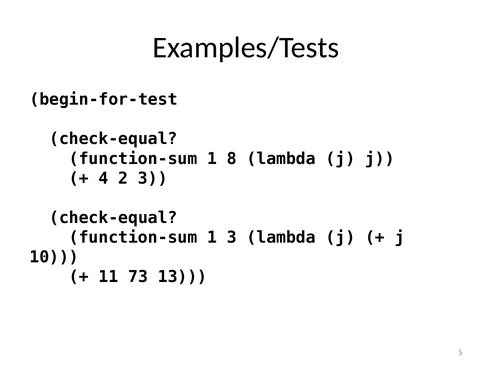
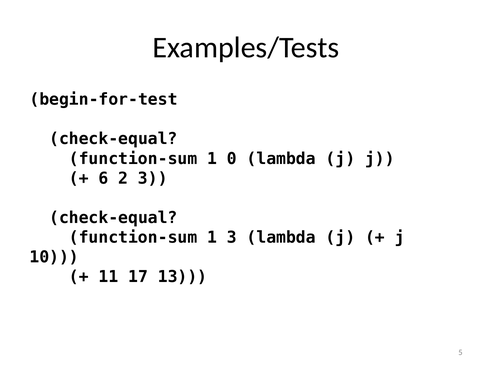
8: 8 -> 0
4: 4 -> 6
73: 73 -> 17
